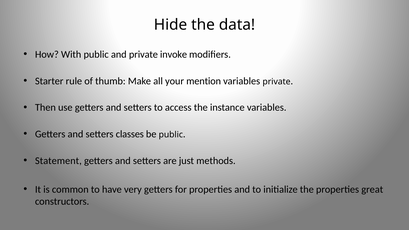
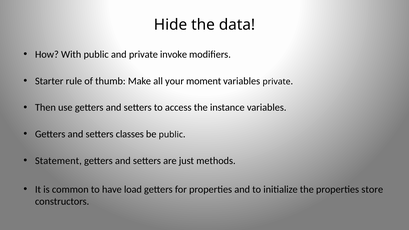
mention: mention -> moment
very: very -> load
great: great -> store
